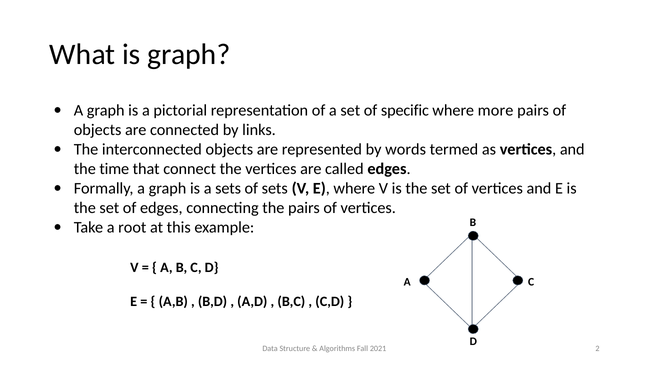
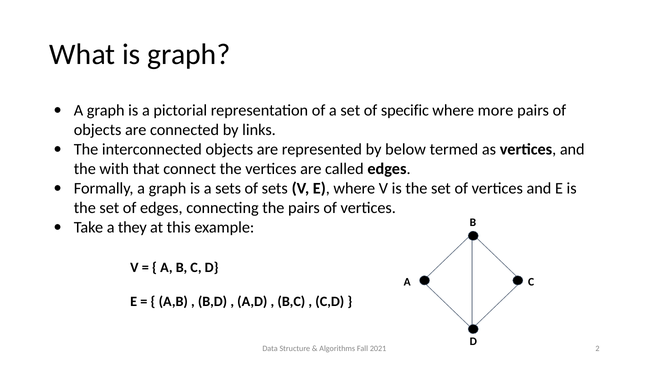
words: words -> below
time: time -> with
root: root -> they
